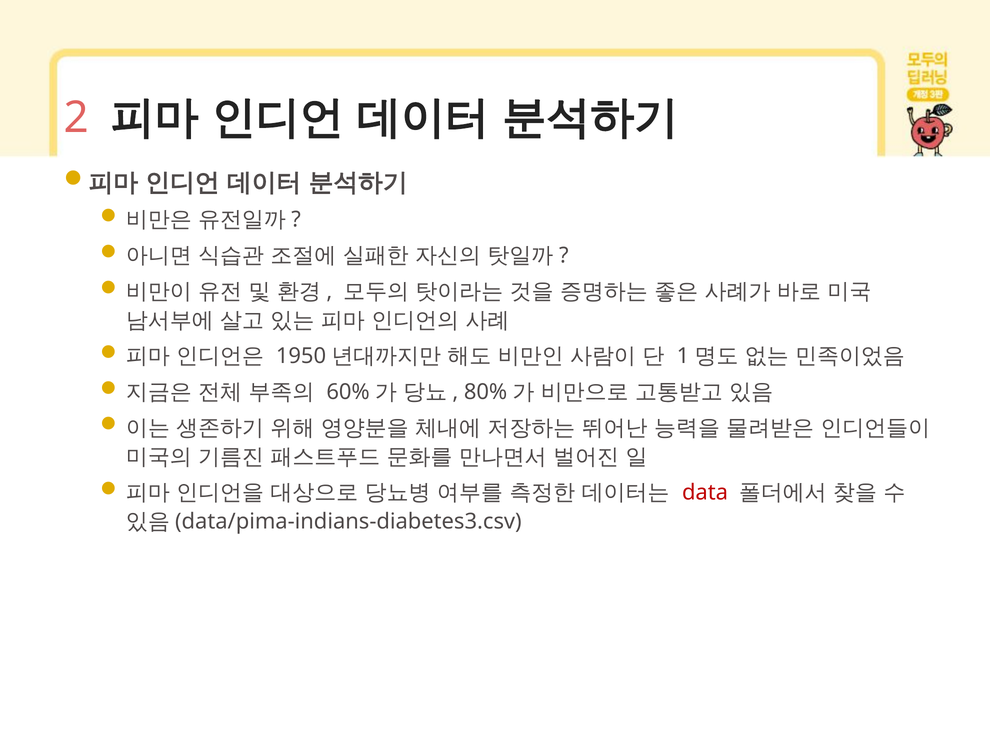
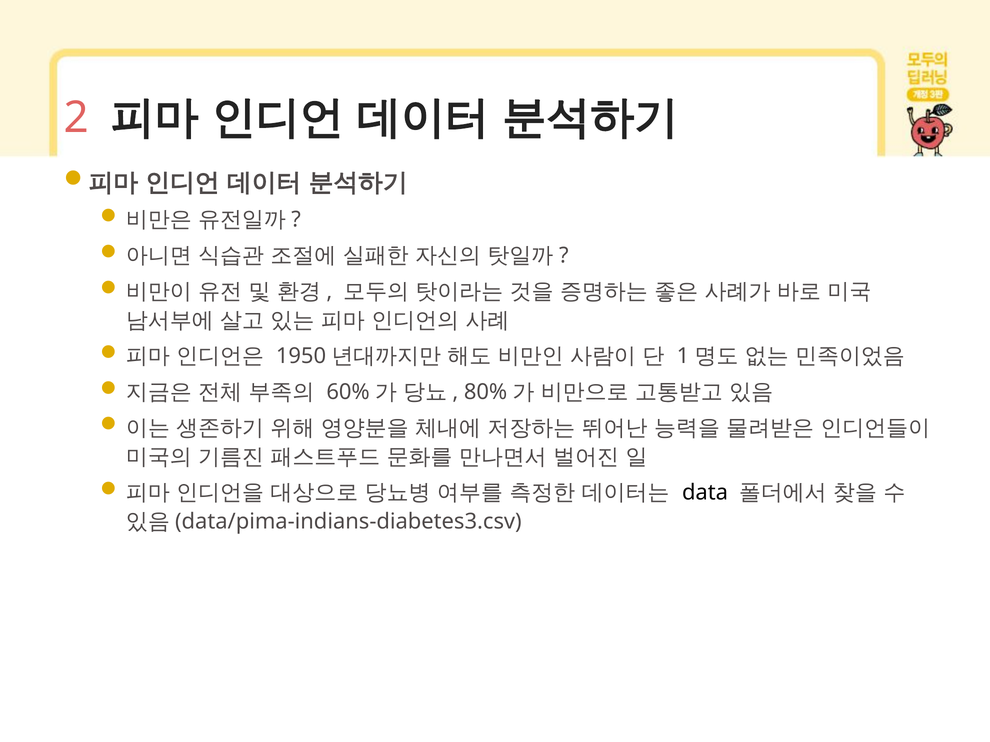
data colour: red -> black
